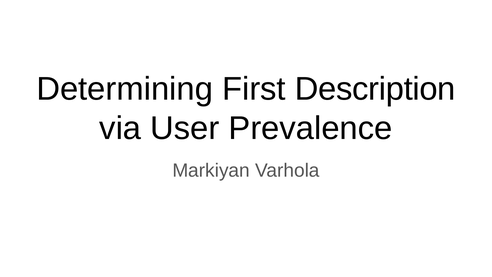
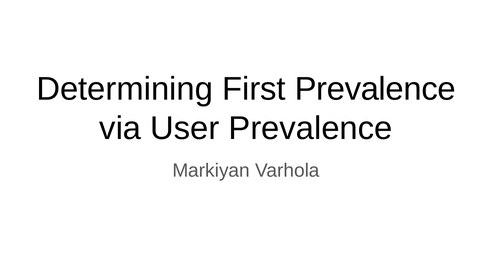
First Description: Description -> Prevalence
